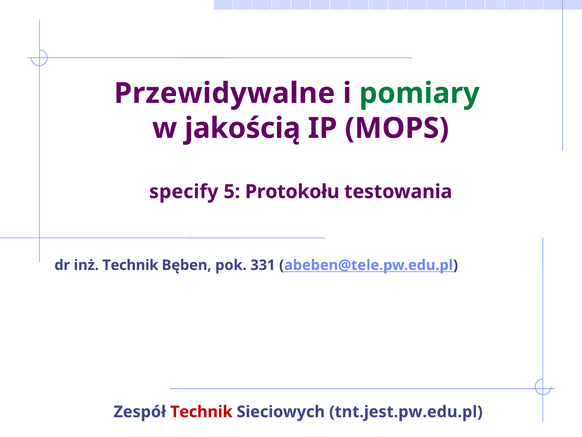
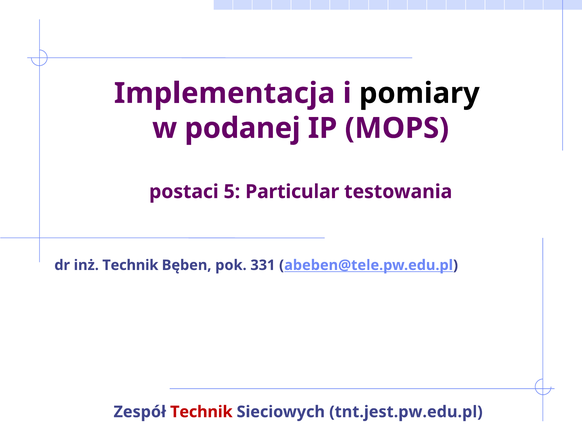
Przewidywalne: Przewidywalne -> Implementacja
pomiary colour: green -> black
jakością: jakością -> podanej
specify: specify -> postaci
Protokołu: Protokołu -> Particular
